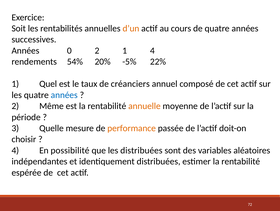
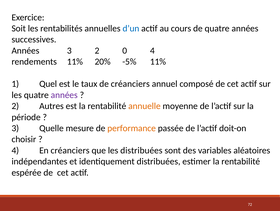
d’un colour: orange -> blue
Années 0: 0 -> 3
2 1: 1 -> 0
rendements 54%: 54% -> 11%
-5% 22%: 22% -> 11%
années at (64, 95) colour: blue -> purple
Même: Même -> Autres
En possibilité: possibilité -> créanciers
